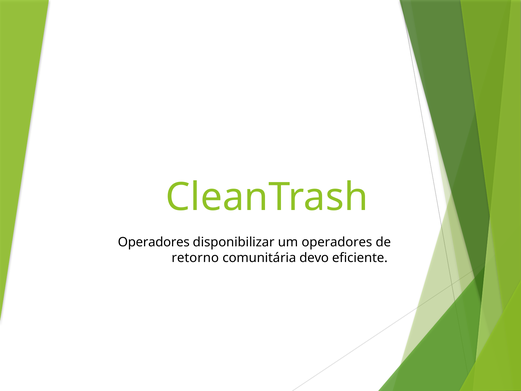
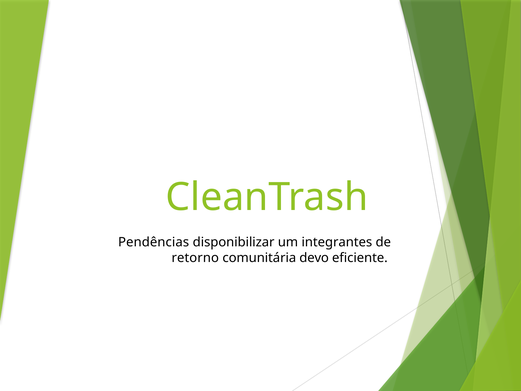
Operadores at (154, 242): Operadores -> Pendências
um operadores: operadores -> integrantes
